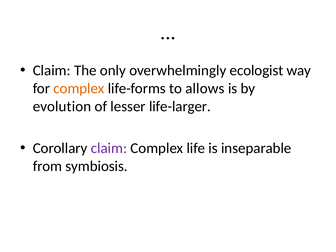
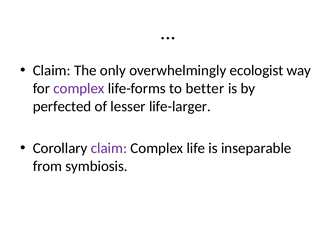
complex at (79, 88) colour: orange -> purple
allows: allows -> better
evolution: evolution -> perfected
